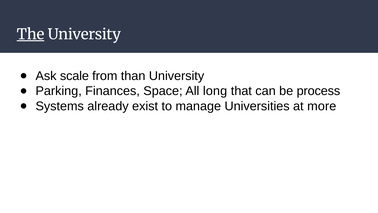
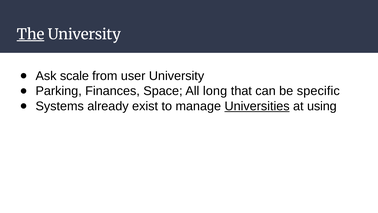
than: than -> user
process: process -> specific
Universities underline: none -> present
more: more -> using
